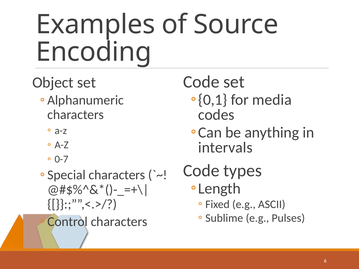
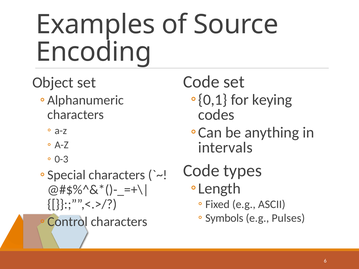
media: media -> keying
0-7: 0-7 -> 0-3
Sublime: Sublime -> Symbols
